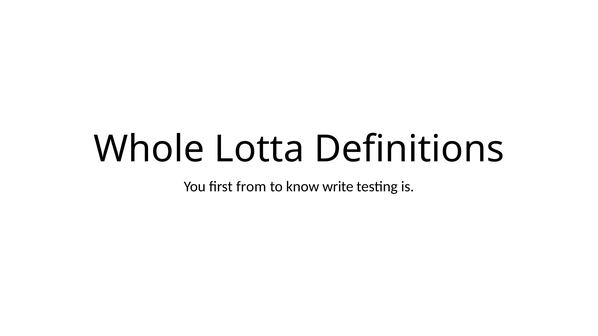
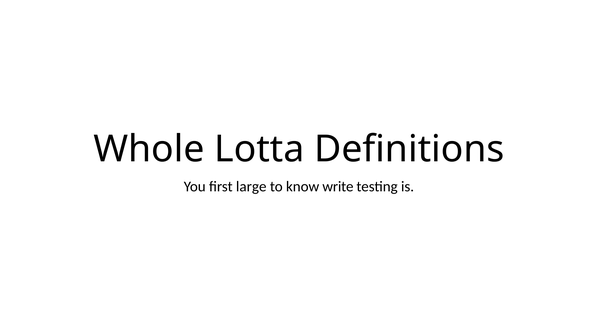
from: from -> large
